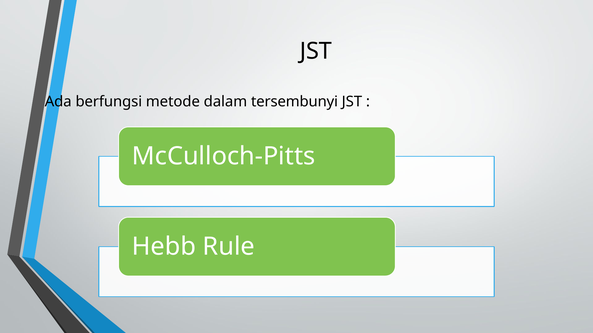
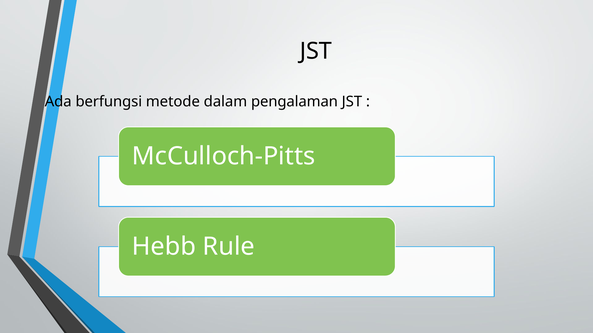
tersembunyi: tersembunyi -> pengalaman
